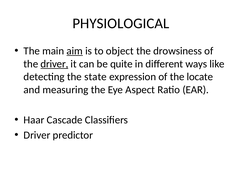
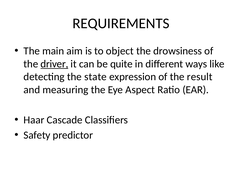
PHYSIOLOGICAL: PHYSIOLOGICAL -> REQUIREMENTS
aim underline: present -> none
locate: locate -> result
Driver at (37, 135): Driver -> Safety
